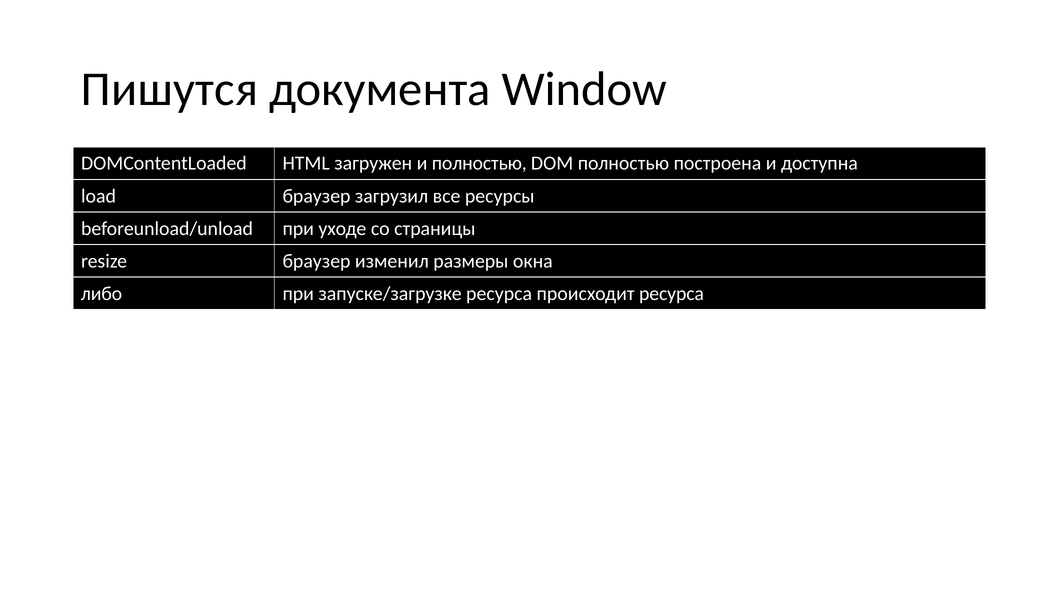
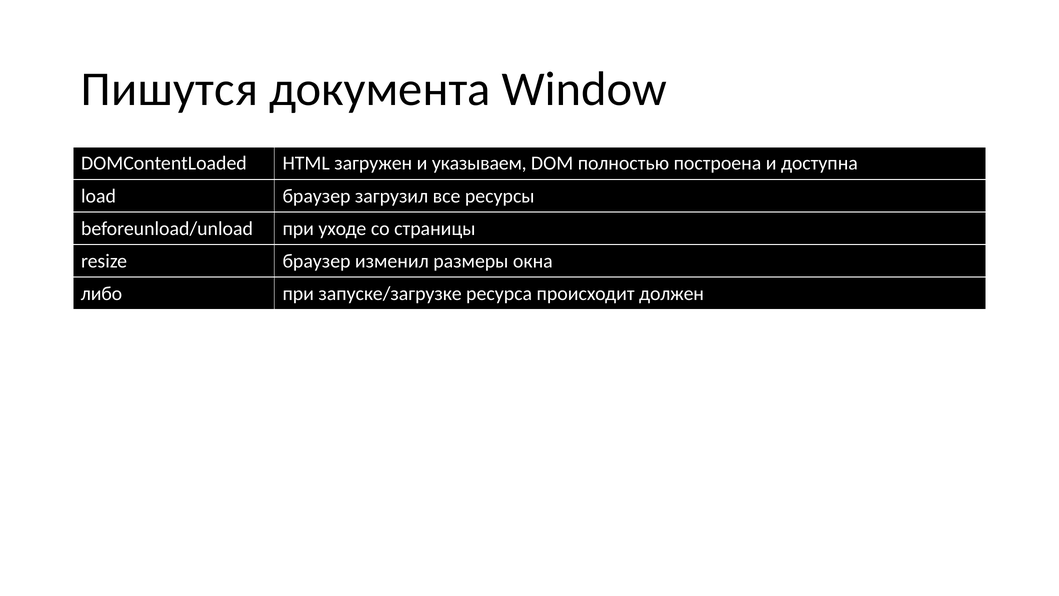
и полностью: полностью -> указываем
происходит ресурса: ресурса -> должен
